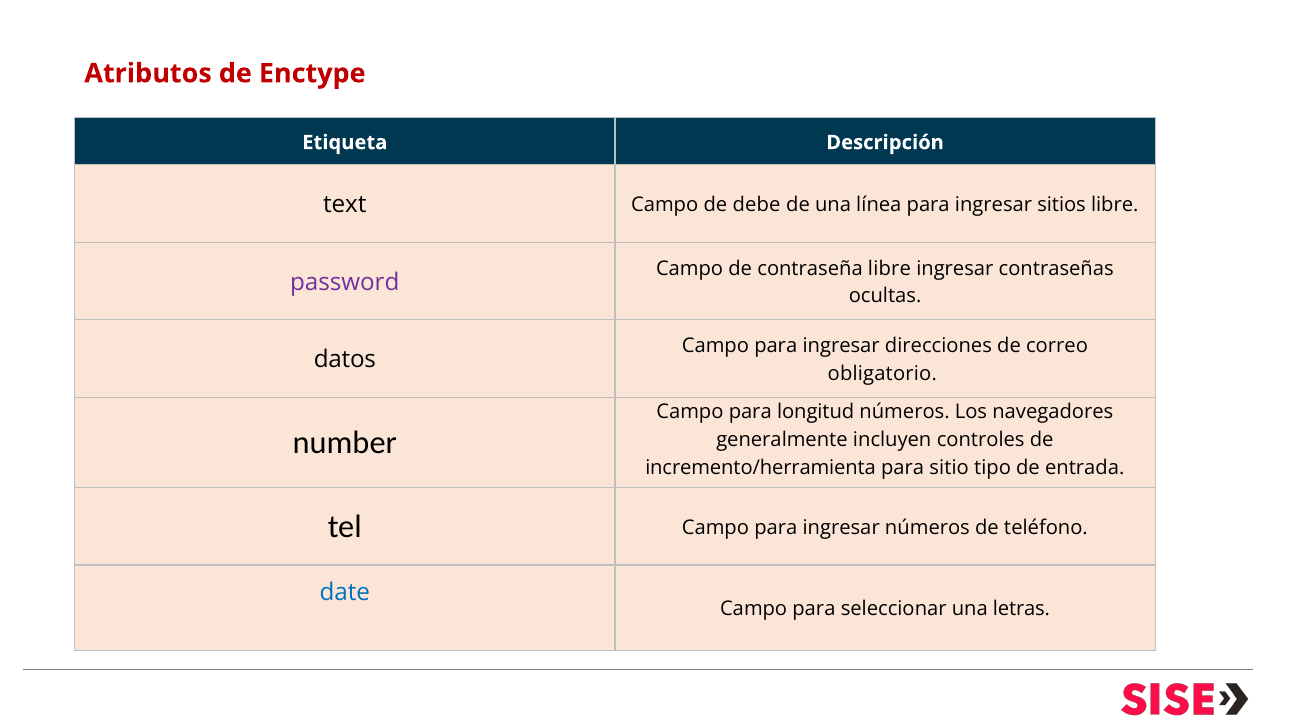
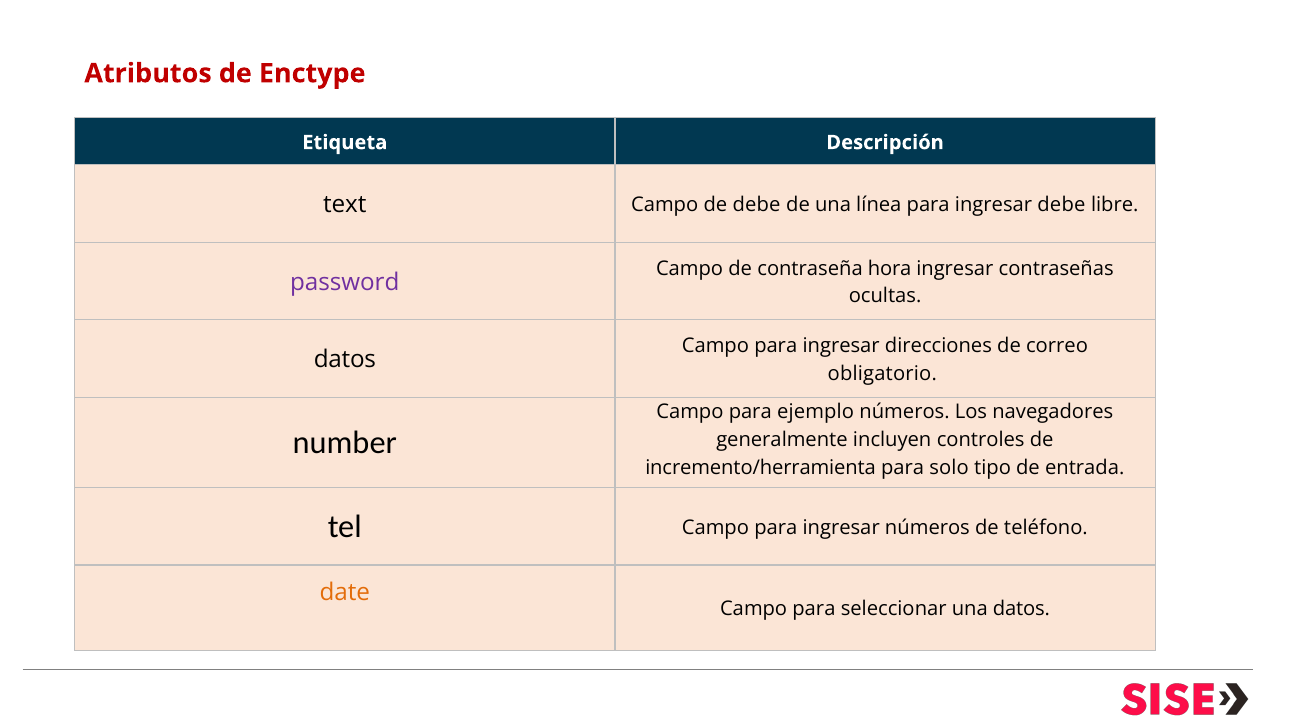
ingresar sitios: sitios -> debe
contraseña libre: libre -> hora
longitud: longitud -> ejemplo
sitio: sitio -> solo
date colour: blue -> orange
una letras: letras -> datos
